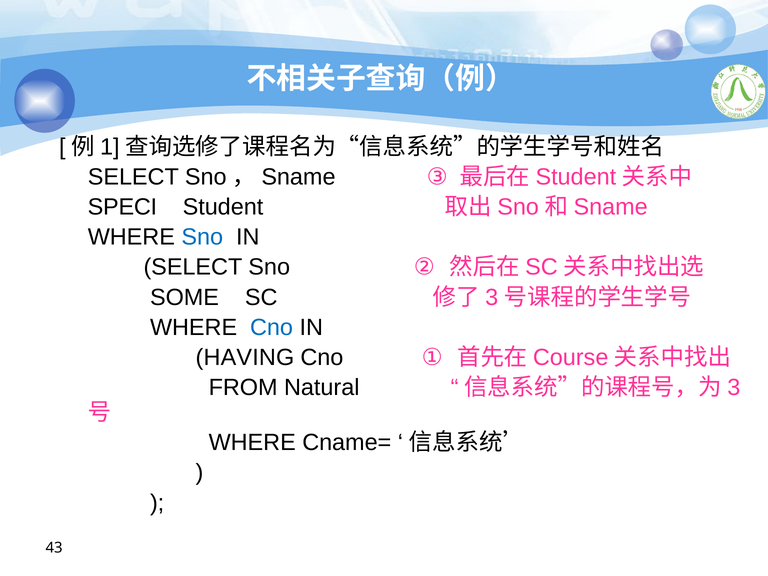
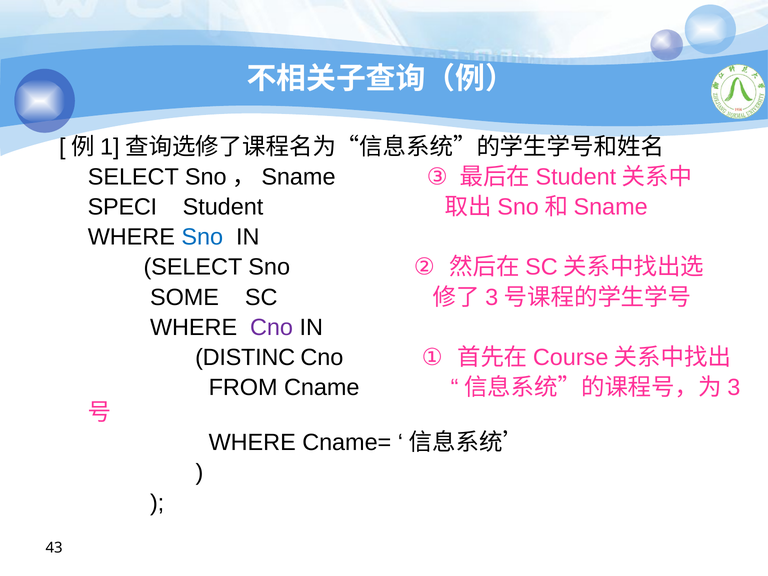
Cno at (272, 327) colour: blue -> purple
HAVING: HAVING -> DISTINC
Natural: Natural -> Cname
